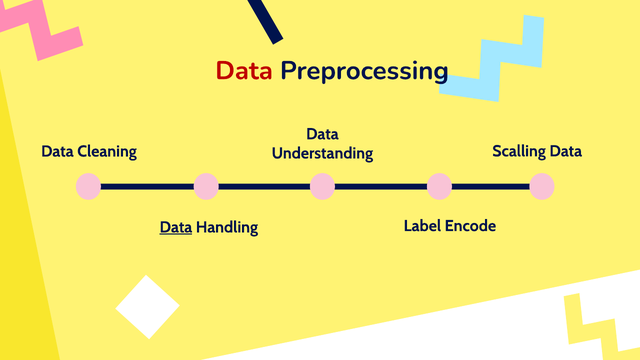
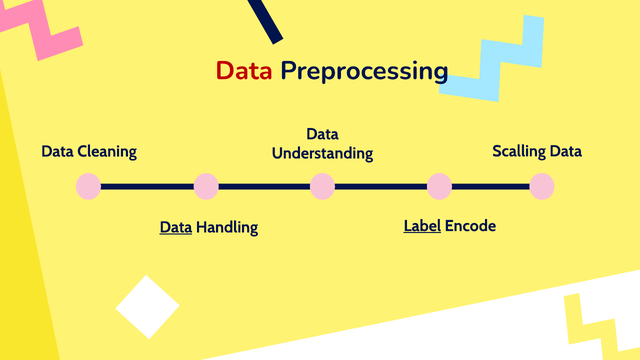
Label underline: none -> present
